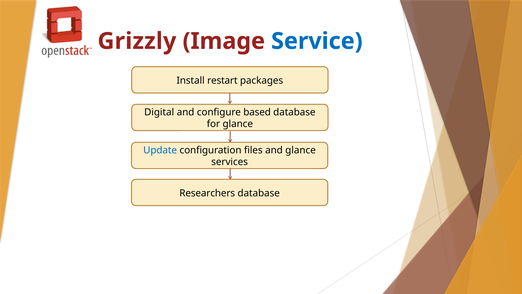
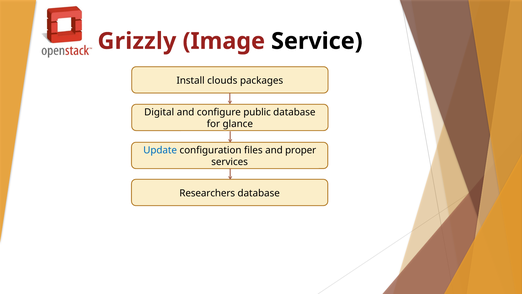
Service colour: blue -> black
restart: restart -> clouds
based: based -> public
and glance: glance -> proper
